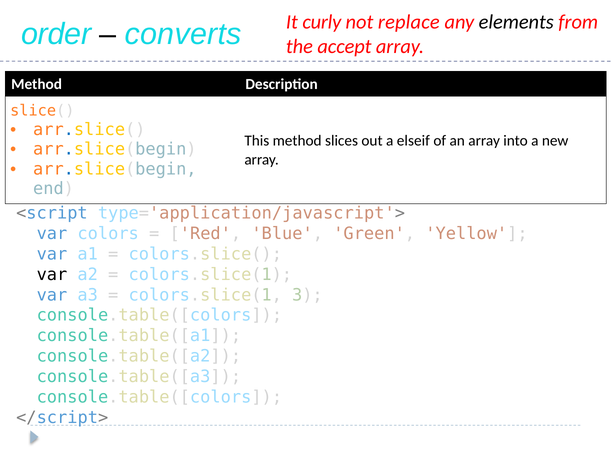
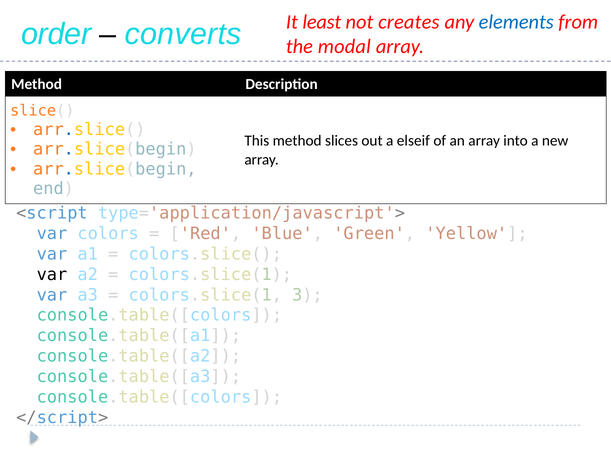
curly: curly -> least
replace: replace -> creates
elements colour: black -> blue
accept: accept -> modal
